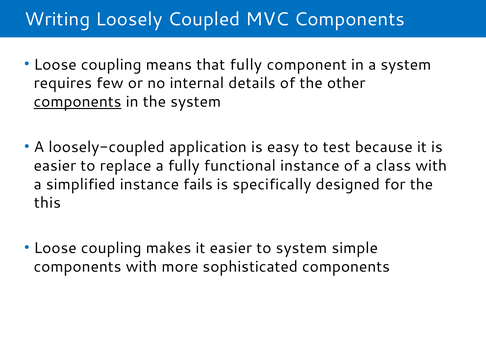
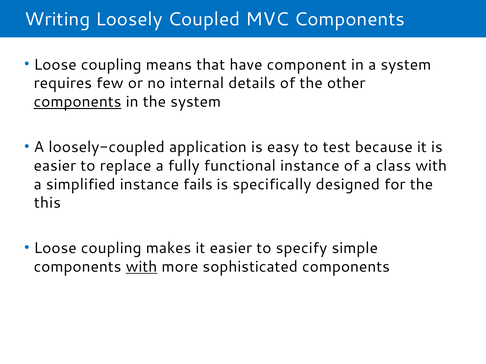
that fully: fully -> have
to system: system -> specify
with at (141, 267) underline: none -> present
